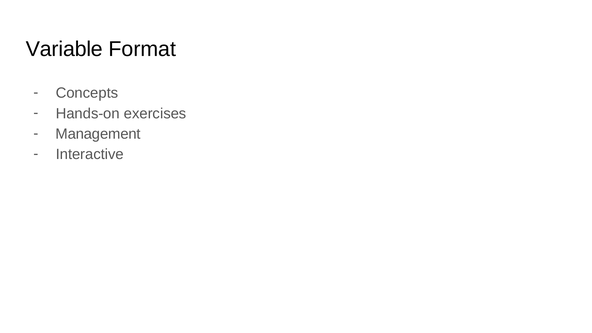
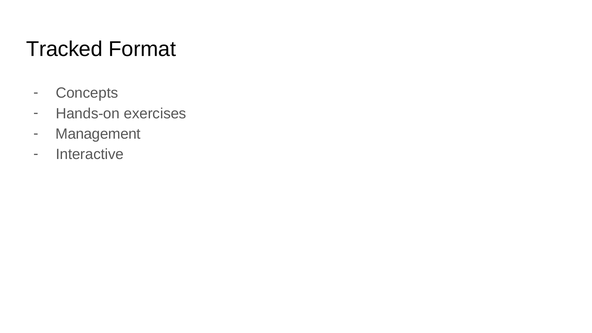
Variable: Variable -> Tracked
